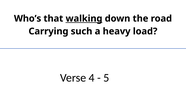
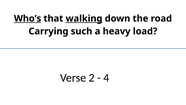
Who’s underline: none -> present
4: 4 -> 2
5: 5 -> 4
